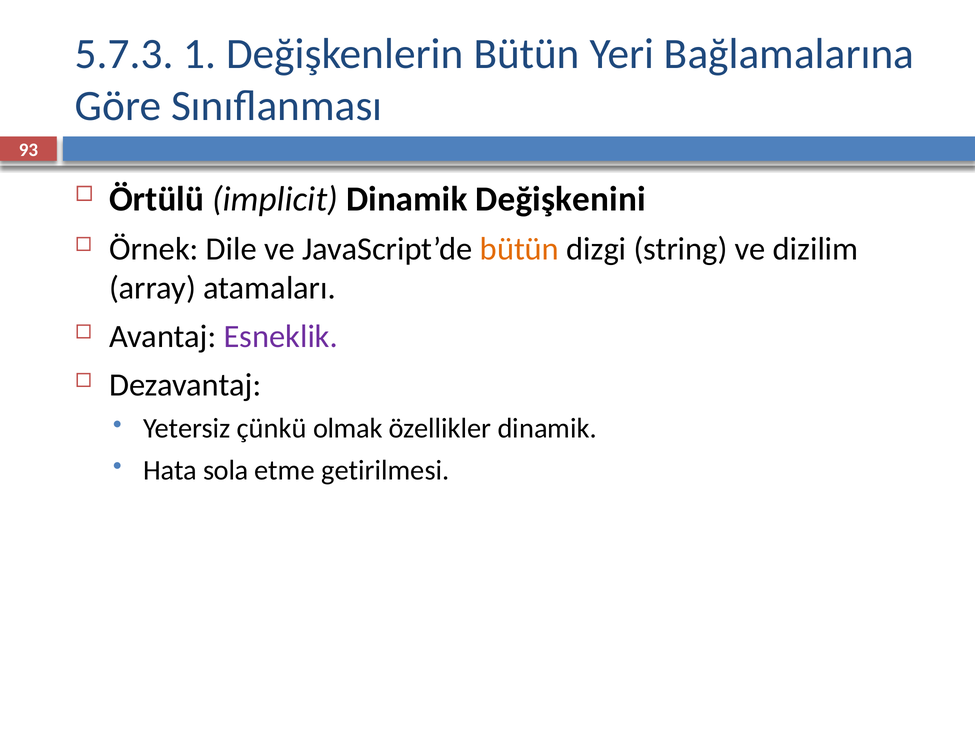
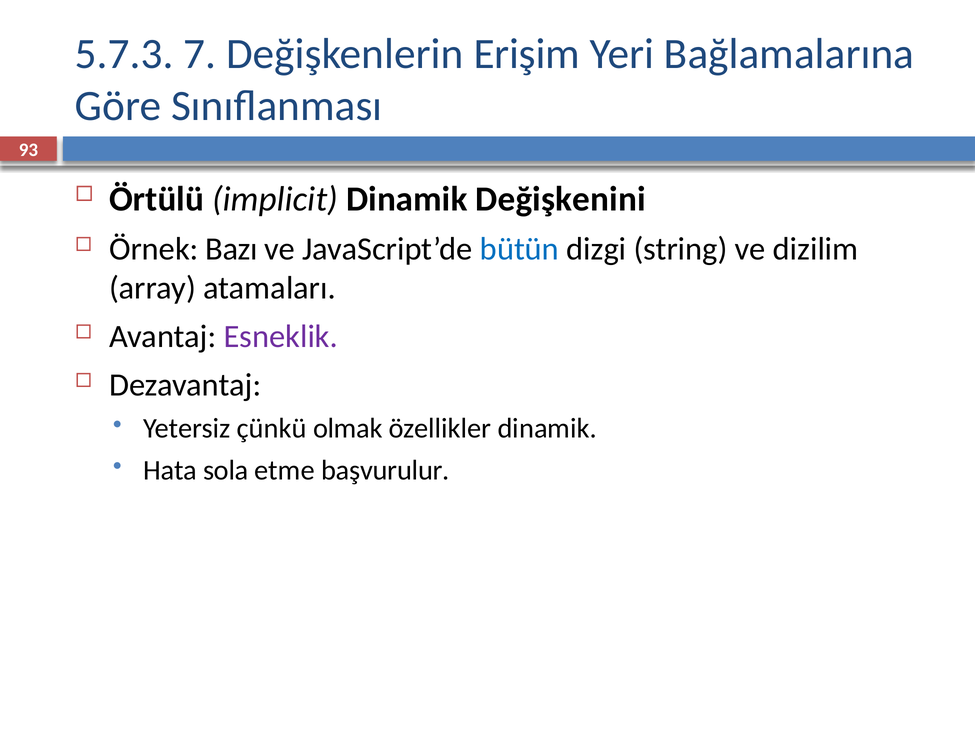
1: 1 -> 7
Değişkenlerin Bütün: Bütün -> Erişim
Dile: Dile -> Bazı
bütün at (520, 249) colour: orange -> blue
getirilmesi: getirilmesi -> başvurulur
